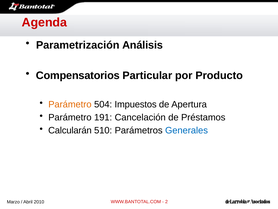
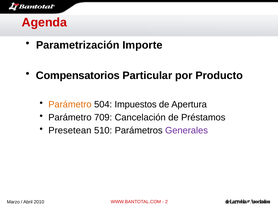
Análisis: Análisis -> Importe
191: 191 -> 709
Calcularán: Calcularán -> Presetean
Generales colour: blue -> purple
